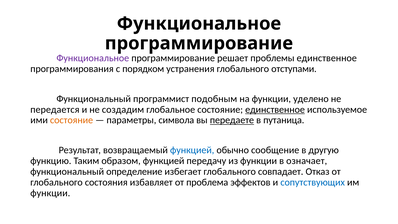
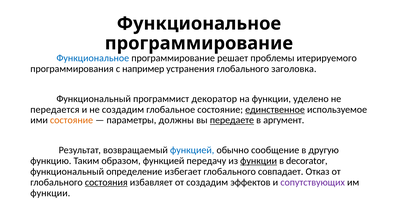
Функциональное at (93, 58) colour: purple -> blue
единственное at (327, 58): единственное -> итерируемого
порядком: порядком -> например
отступами: отступами -> заголовка
подобным: подобным -> декоратор
символа: символа -> должны
путаница: путаница -> аргумент
функции at (259, 161) underline: none -> present
означает: означает -> decorator
состояния underline: none -> present
от проблема: проблема -> создадим
сопутствующих colour: blue -> purple
